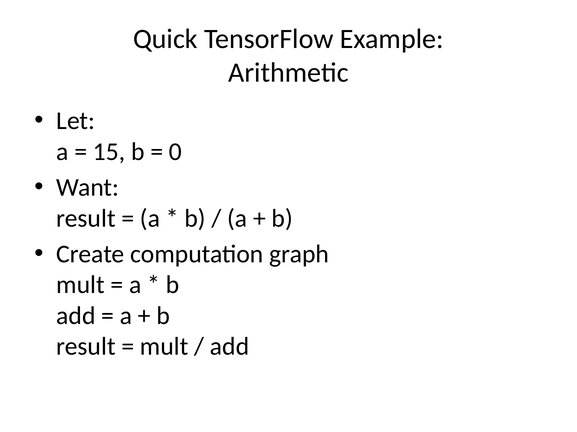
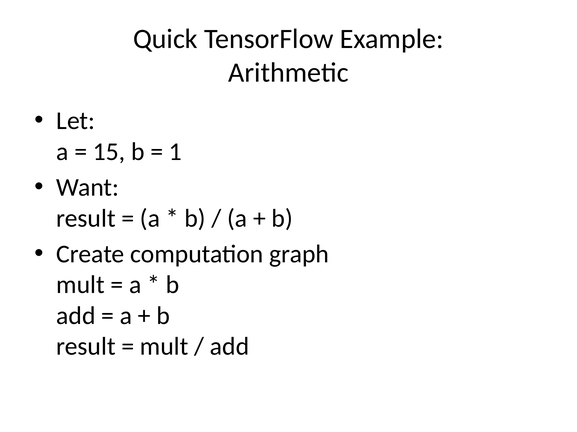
0: 0 -> 1
